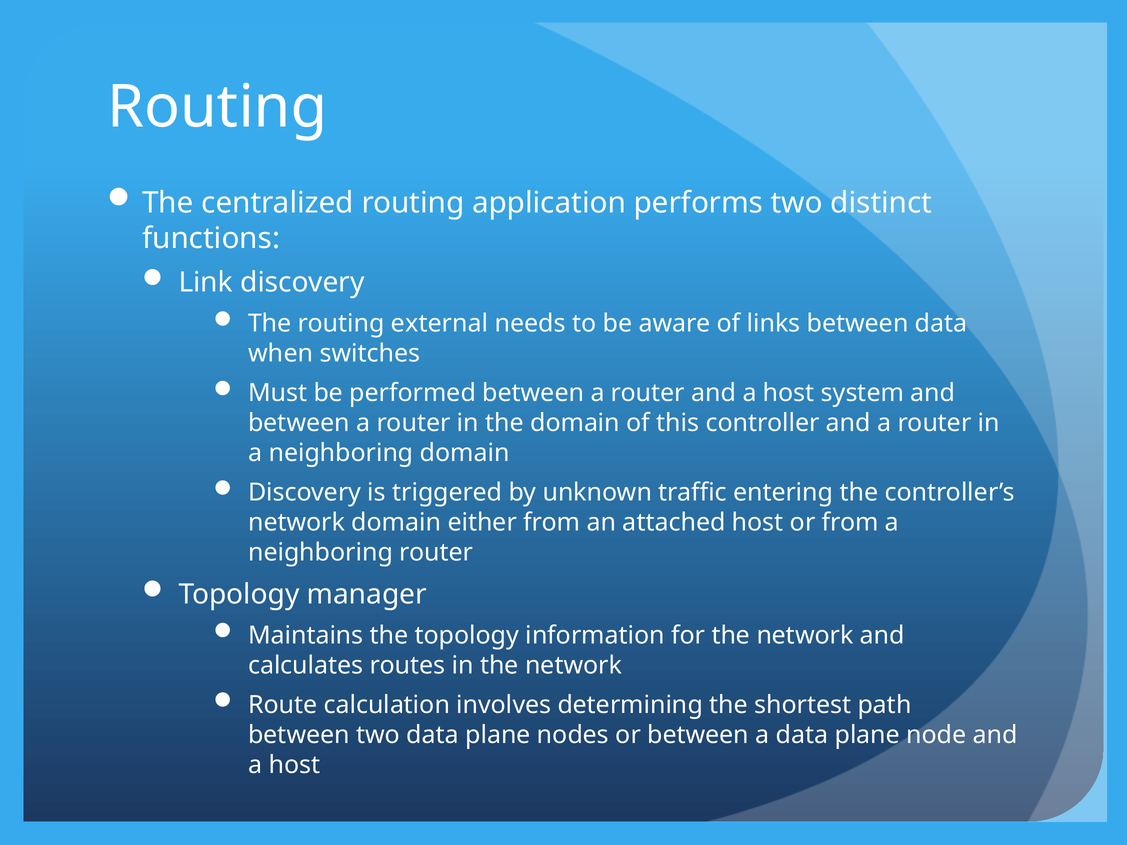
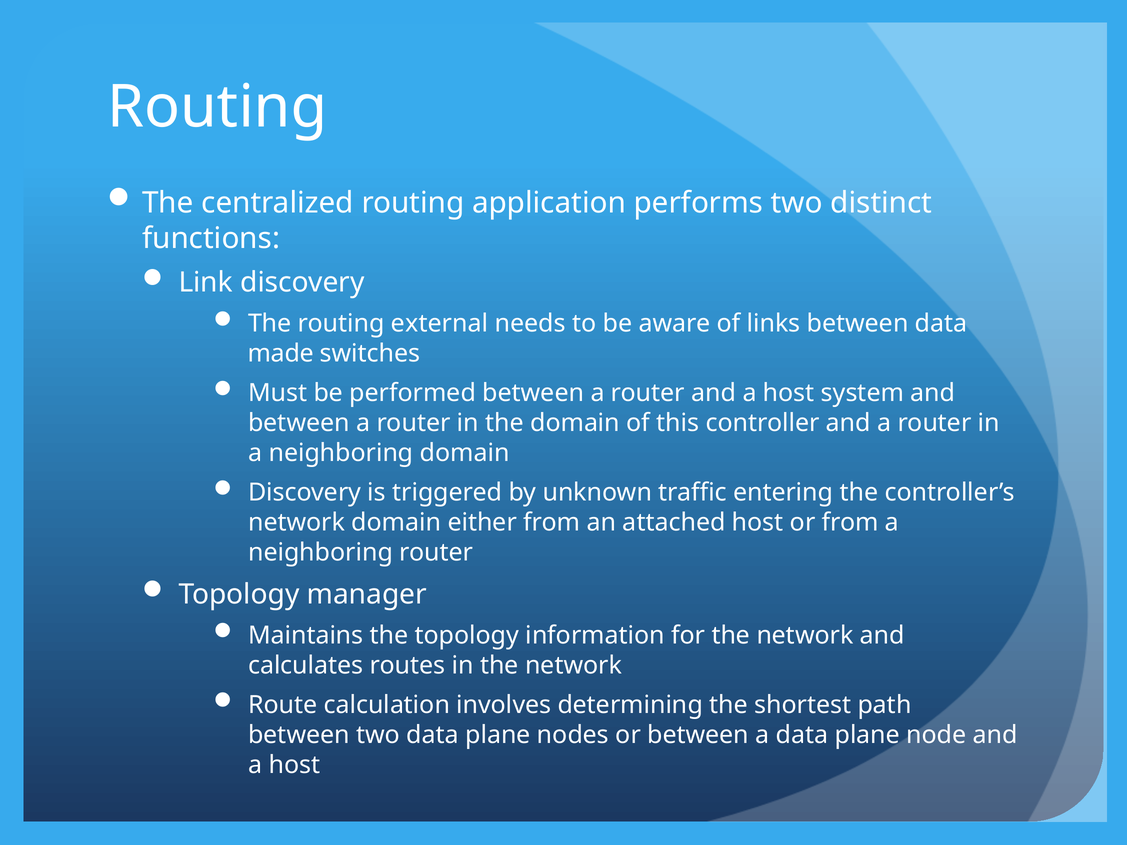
when: when -> made
